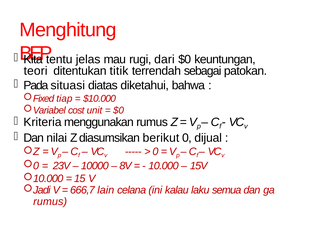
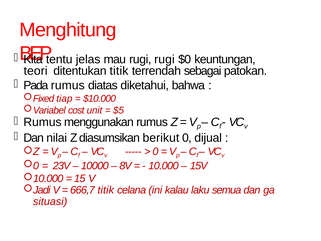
rugi dari: dari -> rugi
Pada situasi: situasi -> rumus
$0 at (119, 110): $0 -> $5
Kriteria at (42, 122): Kriteria -> Rumus
666,7 lain: lain -> titik
rumus at (50, 202): rumus -> situasi
